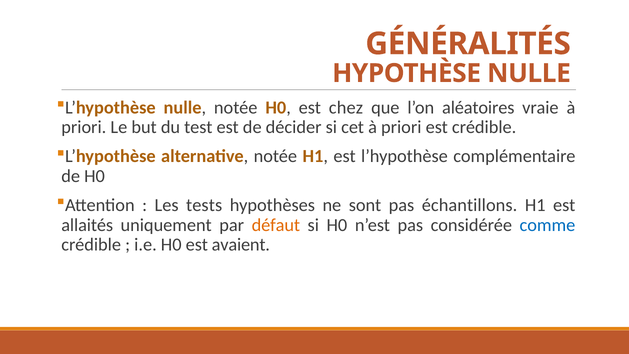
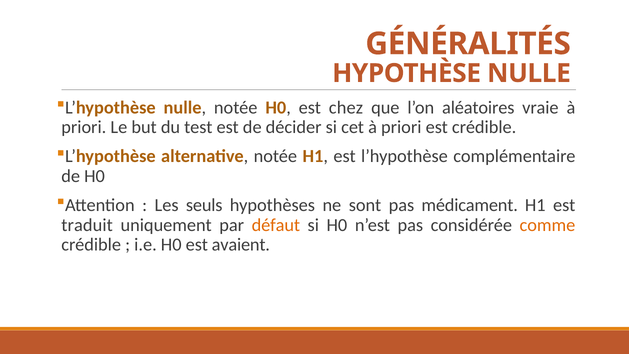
tests: tests -> seuls
échantillons: échantillons -> médicament
allaités: allaités -> traduit
comme colour: blue -> orange
